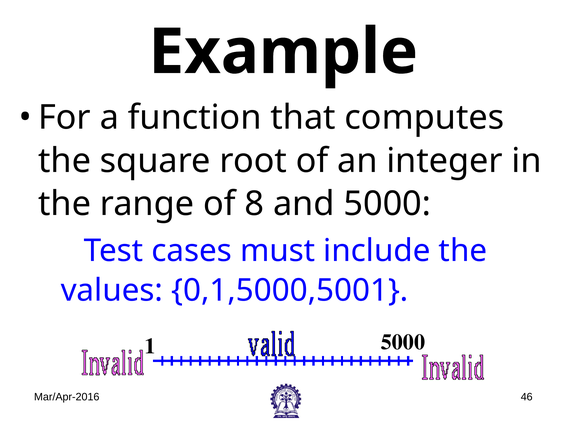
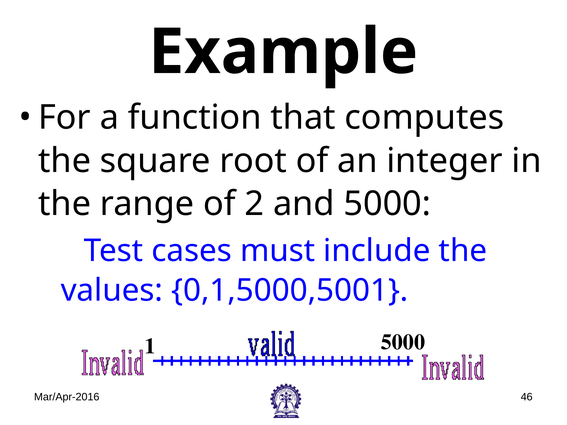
8: 8 -> 2
